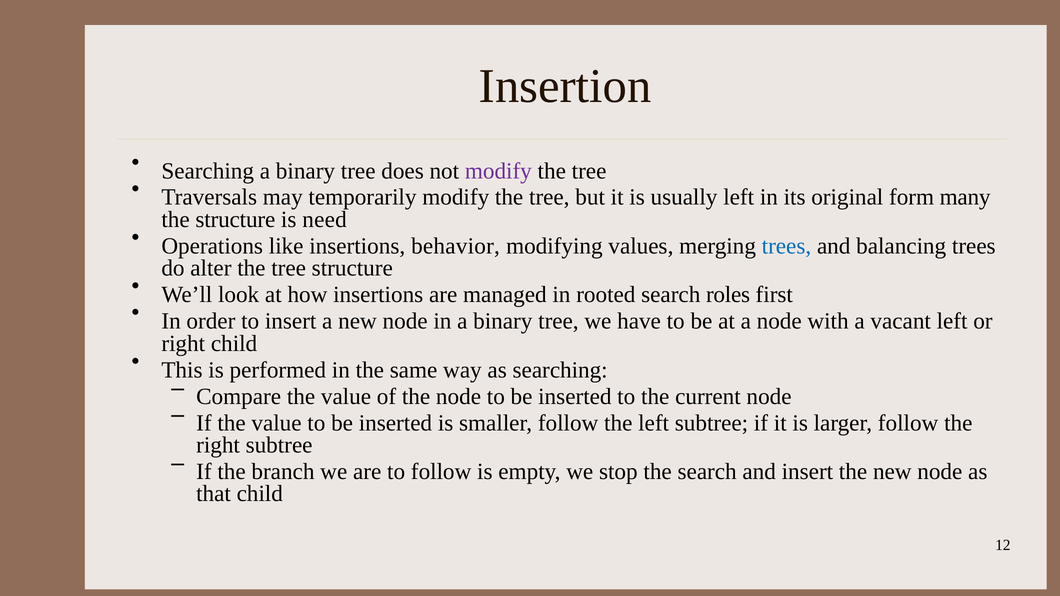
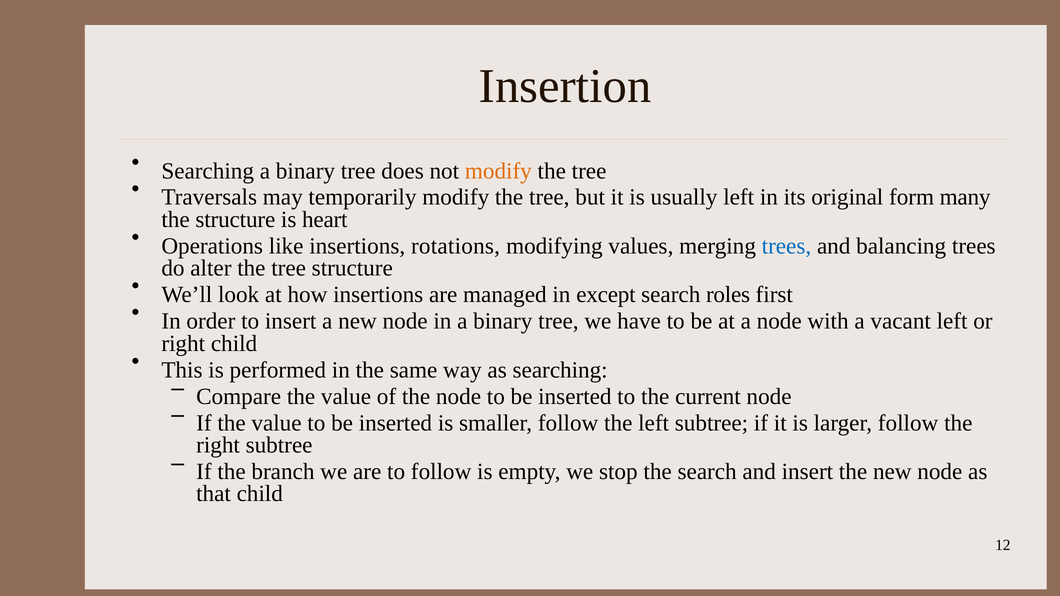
modify at (498, 171) colour: purple -> orange
need: need -> heart
behavior: behavior -> rotations
rooted: rooted -> except
